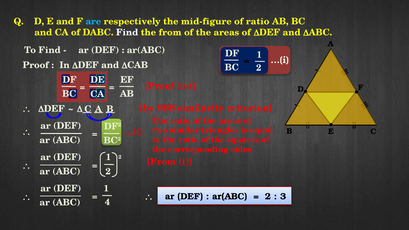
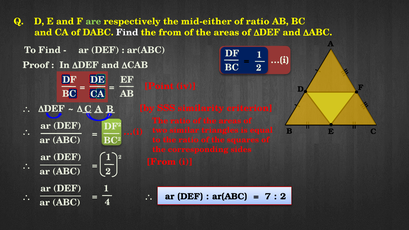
are colour: light blue -> light green
mid-figure: mid-figure -> mid-either
Proof at (159, 86): Proof -> Point
2 at (268, 197): 2 -> 7
3 at (283, 197): 3 -> 2
